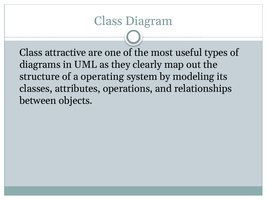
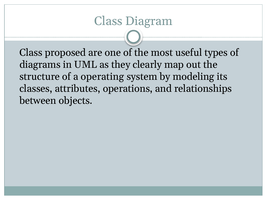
attractive: attractive -> proposed
